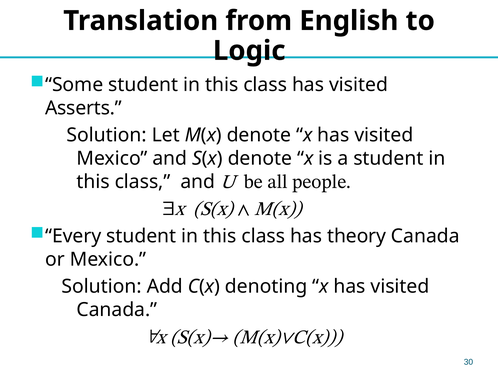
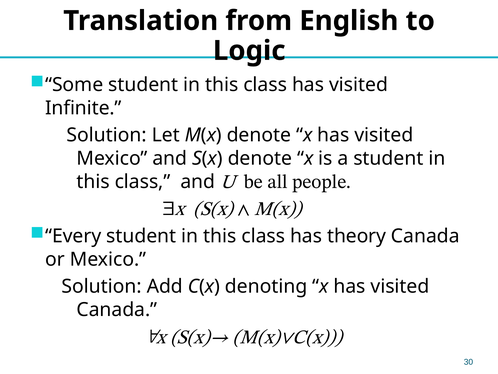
Asserts: Asserts -> Infinite
